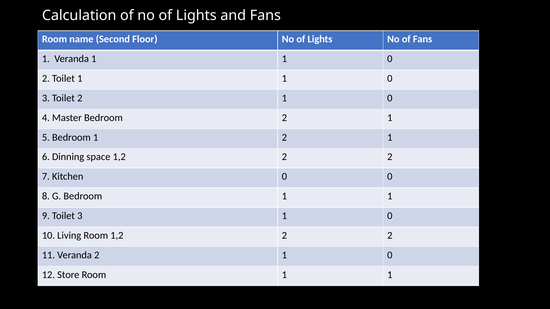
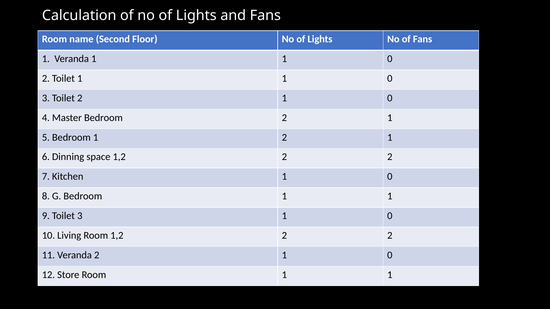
Kitchen 0: 0 -> 1
